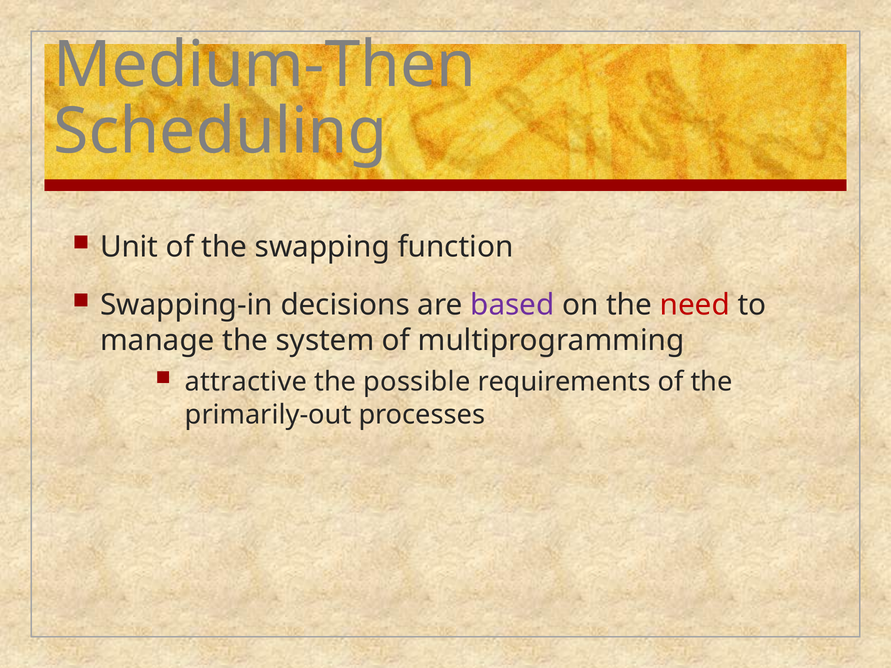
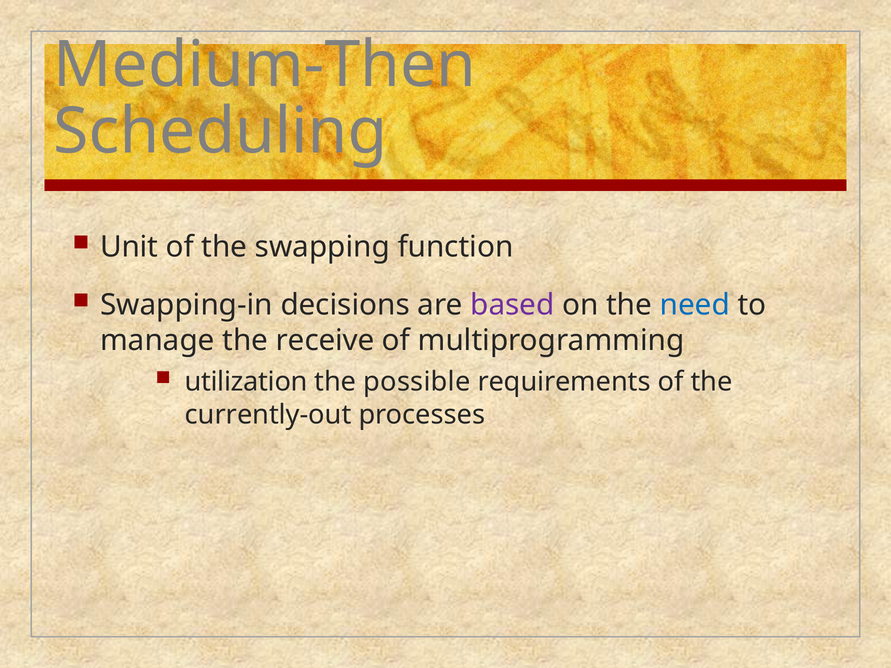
need colour: red -> blue
system: system -> receive
attractive: attractive -> utilization
primarily-out: primarily-out -> currently-out
